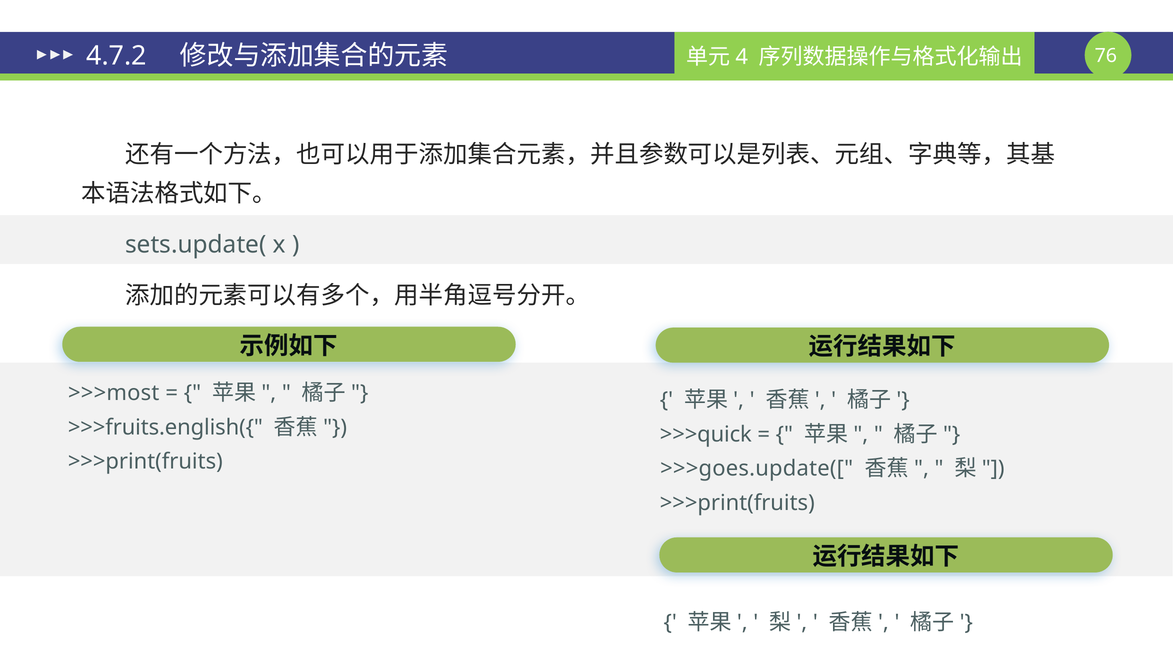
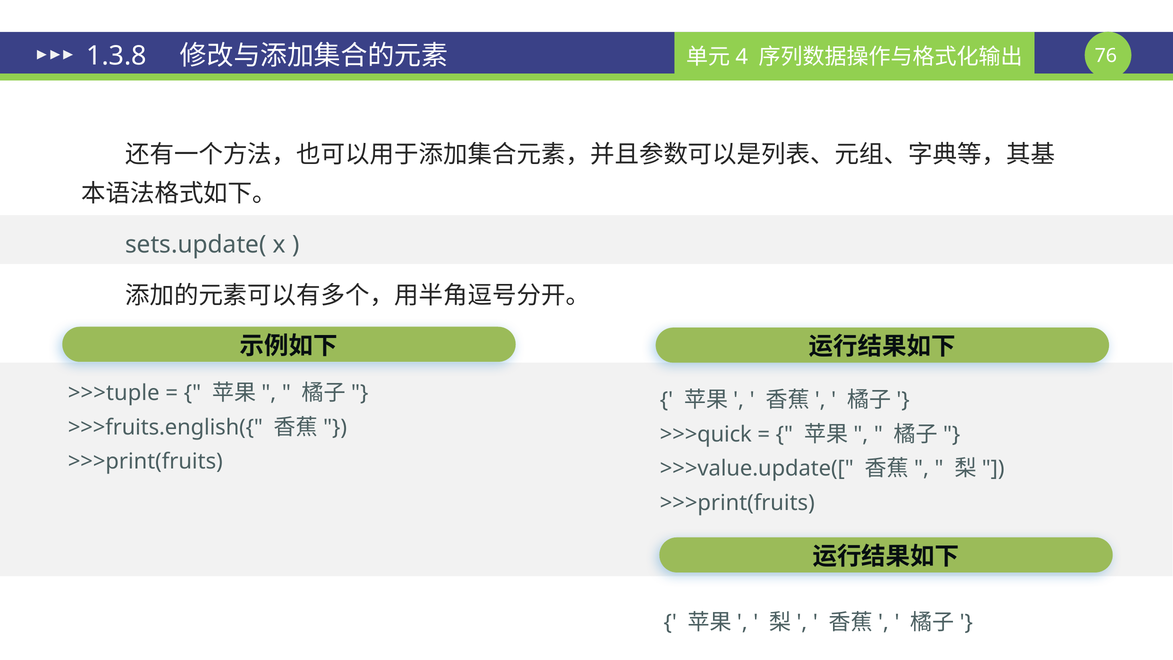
4.7.2: 4.7.2 -> 1.3.8
>>>most: >>>most -> >>>tuple
>>>goes.update([: >>>goes.update([ -> >>>value.update([
